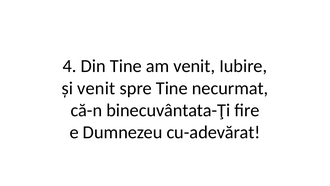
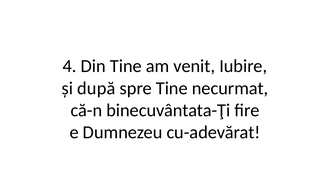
și venit: venit -> după
